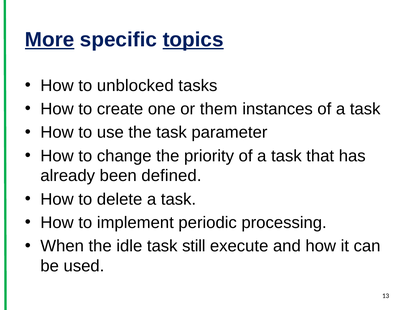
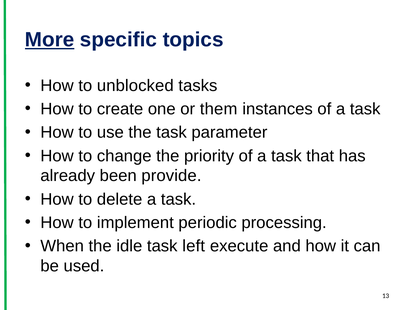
topics underline: present -> none
defined: defined -> provide
still: still -> left
